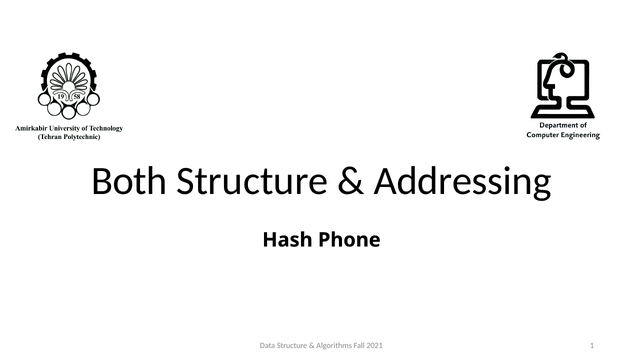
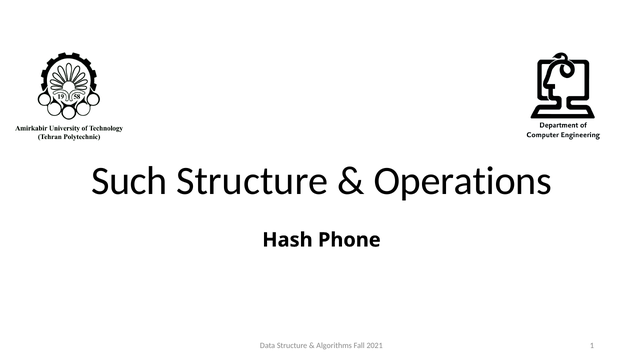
Both: Both -> Such
Addressing: Addressing -> Operations
